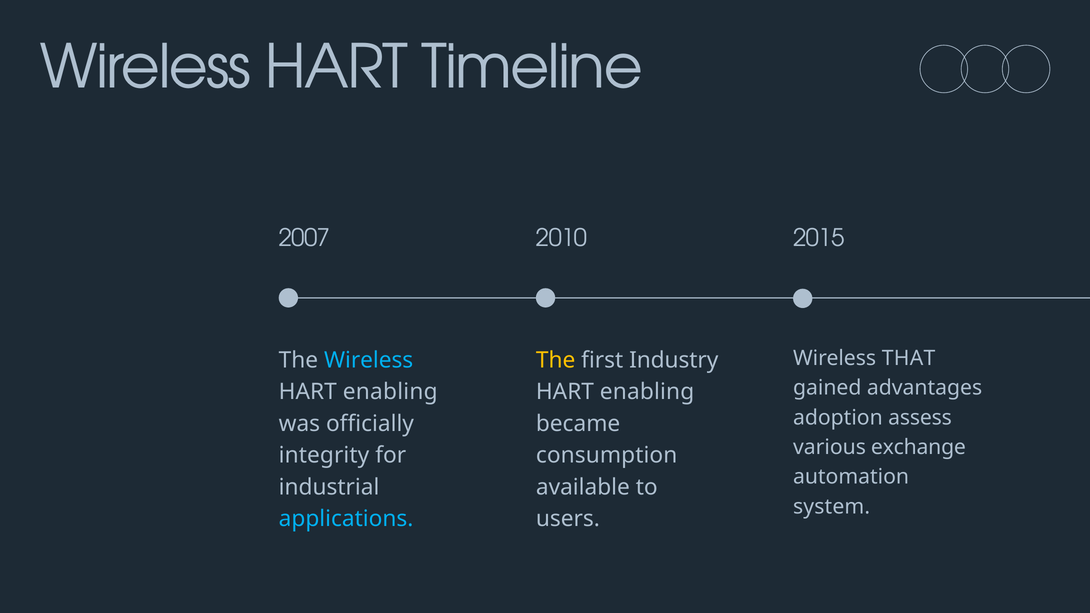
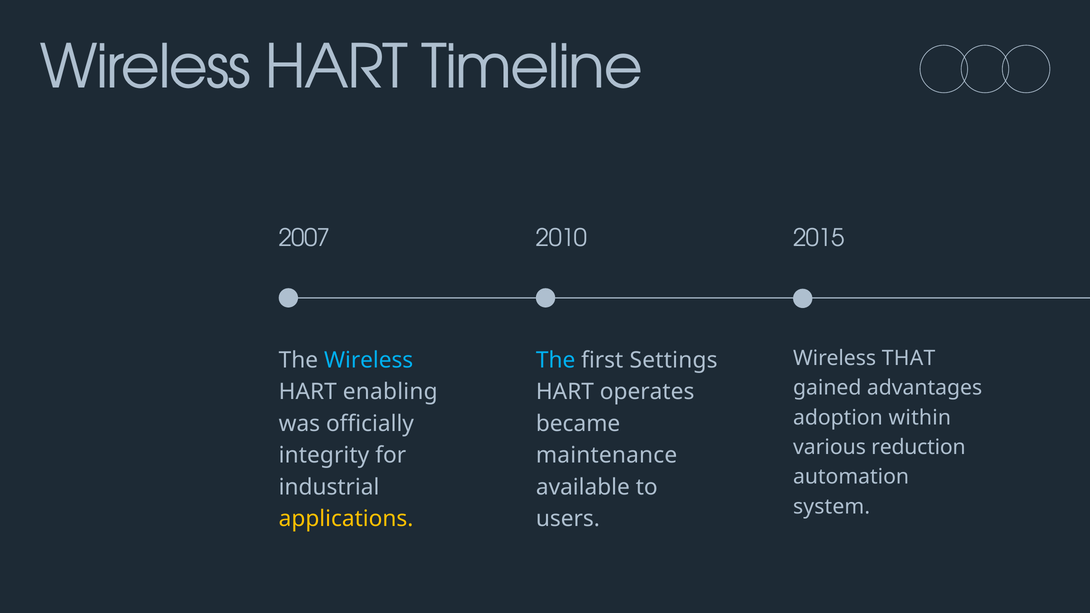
The at (556, 360) colour: yellow -> light blue
Industry: Industry -> Settings
enabling at (647, 392): enabling -> operates
assess: assess -> within
exchange: exchange -> reduction
consumption: consumption -> maintenance
applications colour: light blue -> yellow
